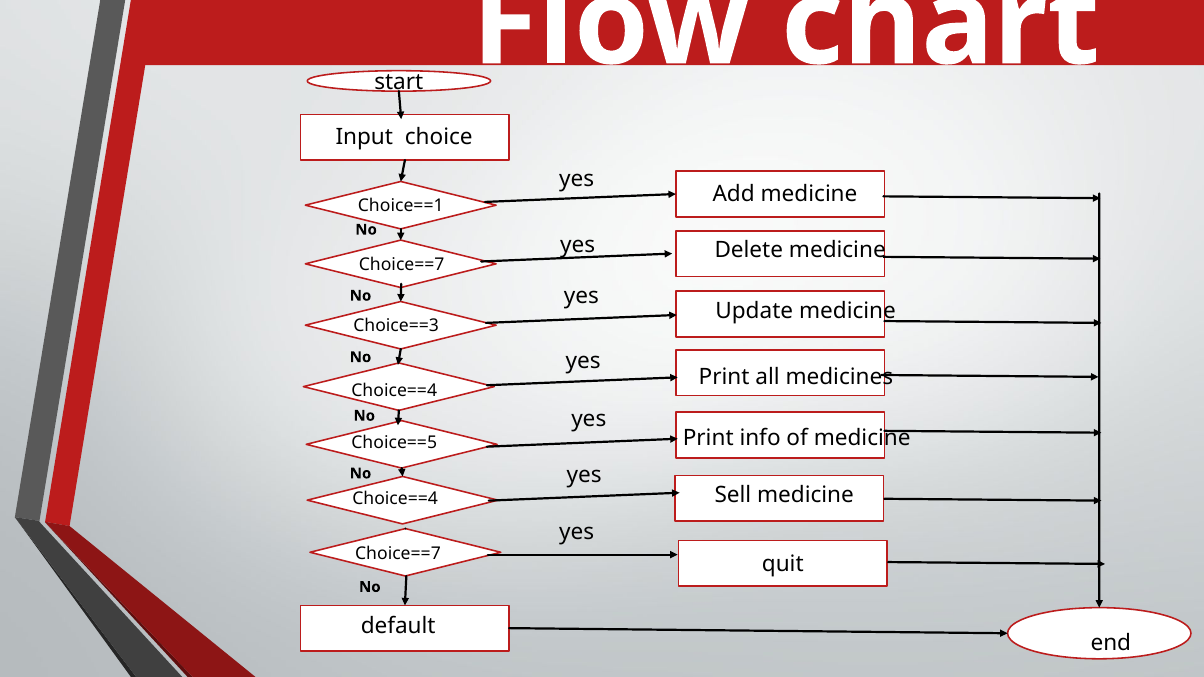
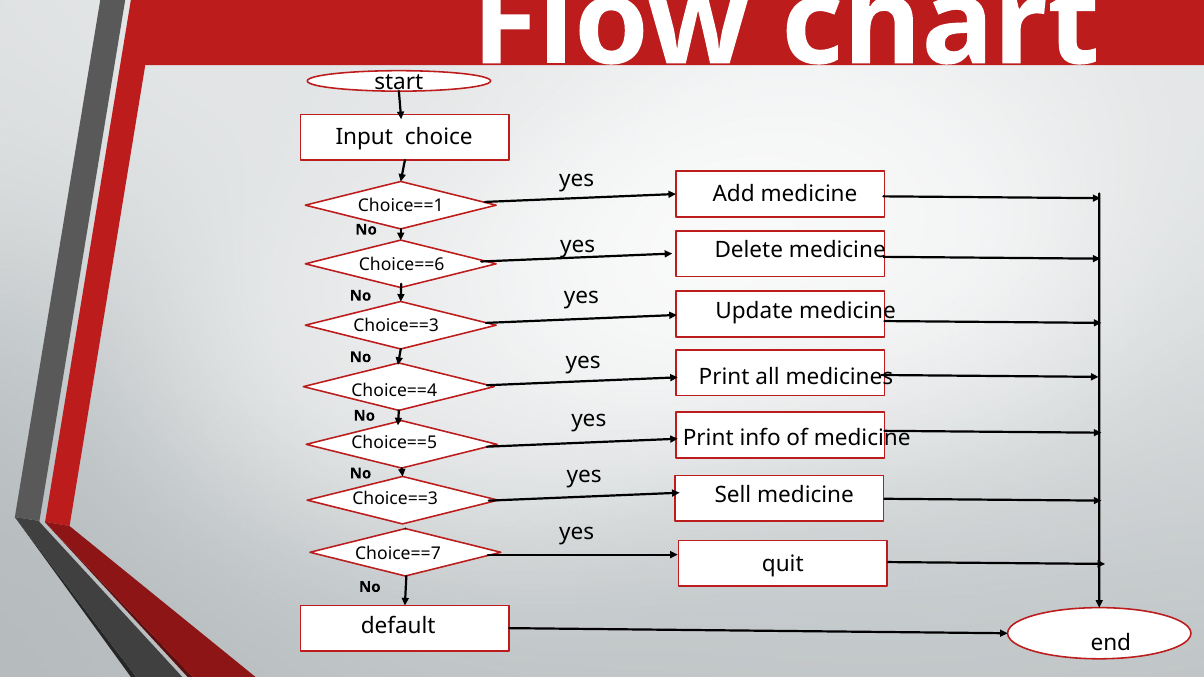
Choice==7 at (402, 265): Choice==7 -> Choice==6
Choice==4 at (395, 499): Choice==4 -> Choice==3
